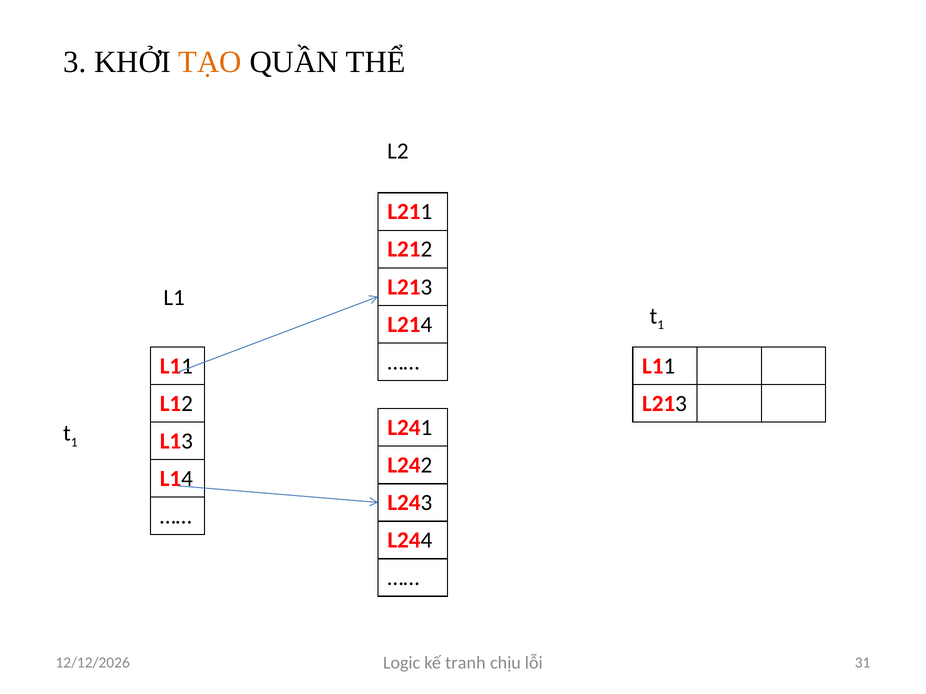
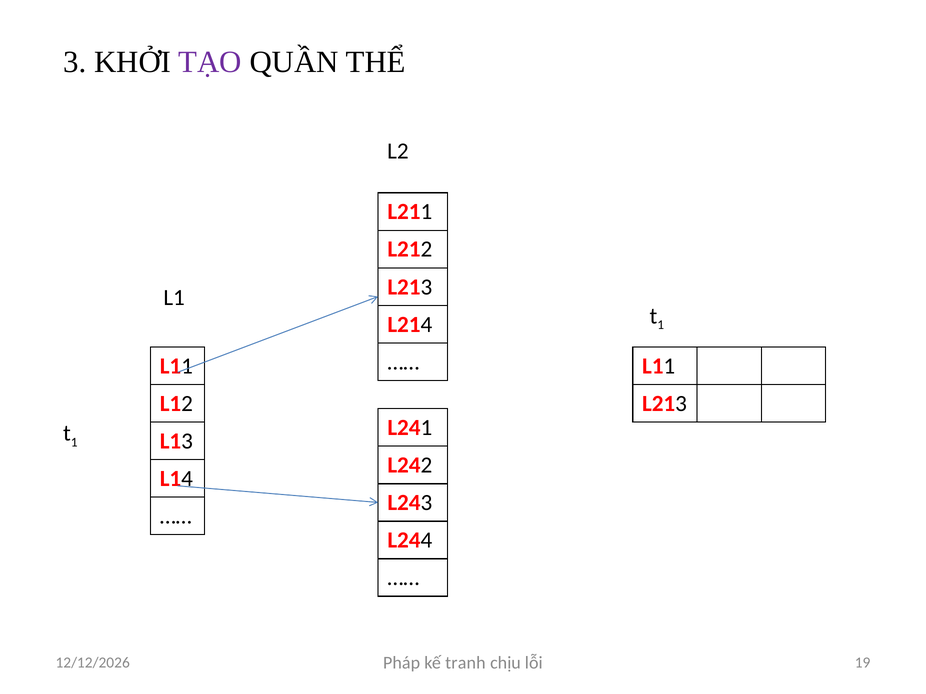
TẠO colour: orange -> purple
Logic: Logic -> Pháp
31: 31 -> 19
